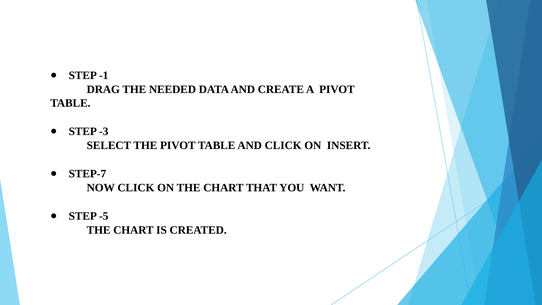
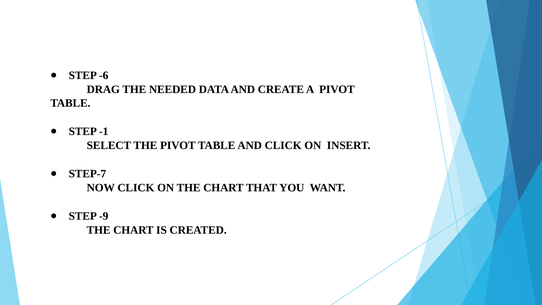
-1: -1 -> -6
-3: -3 -> -1
-5: -5 -> -9
